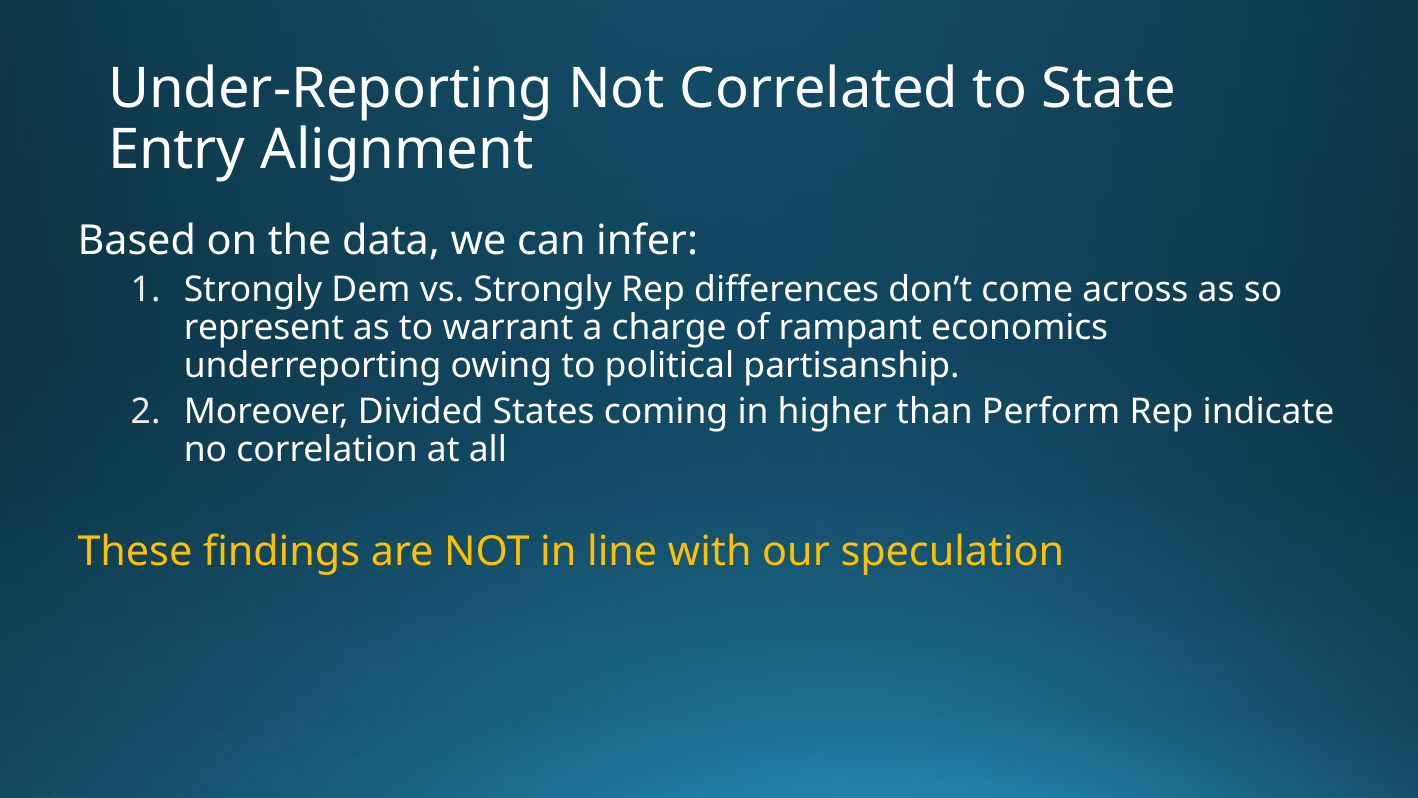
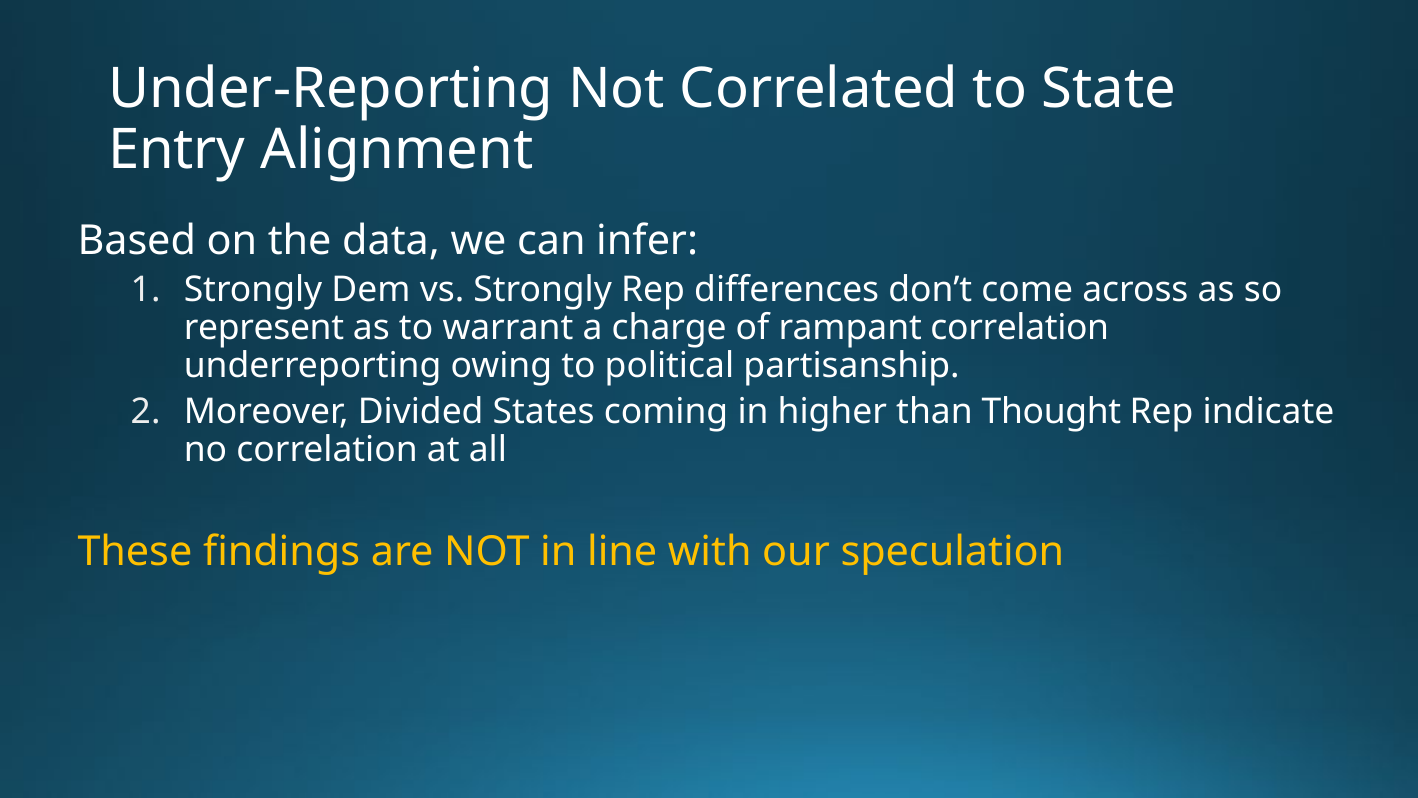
rampant economics: economics -> correlation
Perform: Perform -> Thought
